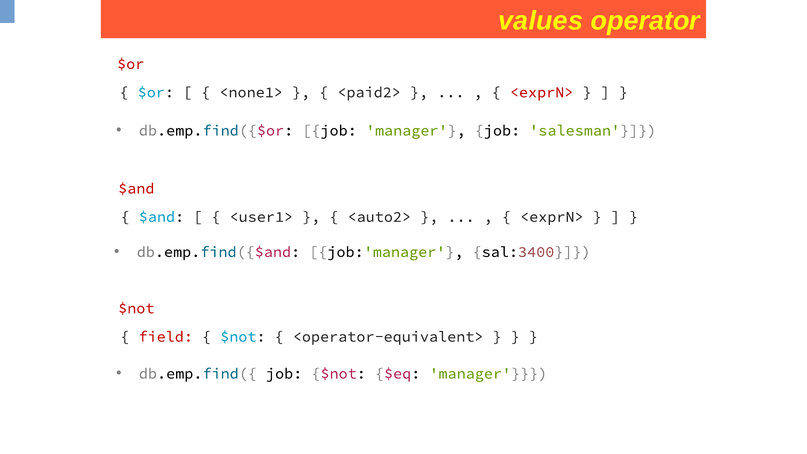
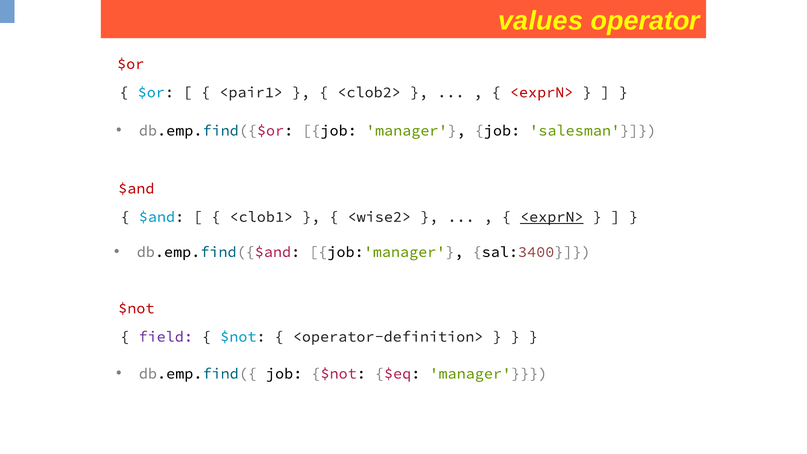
<none1>: <none1> -> <pair1>
<paid2>: <paid2> -> <clob2>
<user1>: <user1> -> <clob1>
<auto2>: <auto2> -> <wise2>
<exprN> at (552, 217) underline: none -> present
field colour: red -> purple
<operator-equivalent>: <operator-equivalent> -> <operator-definition>
